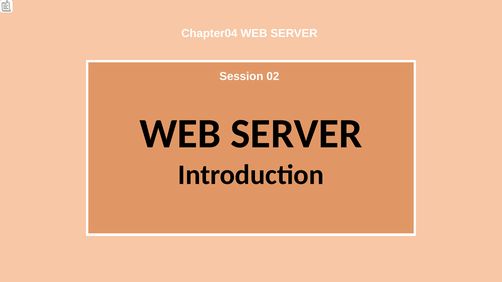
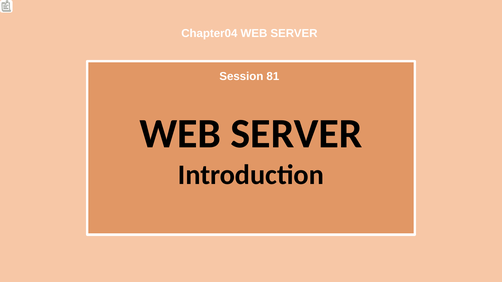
02: 02 -> 81
